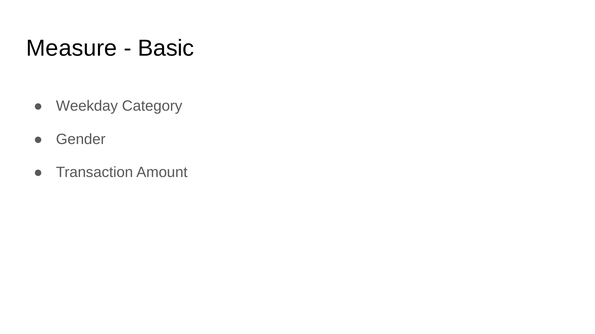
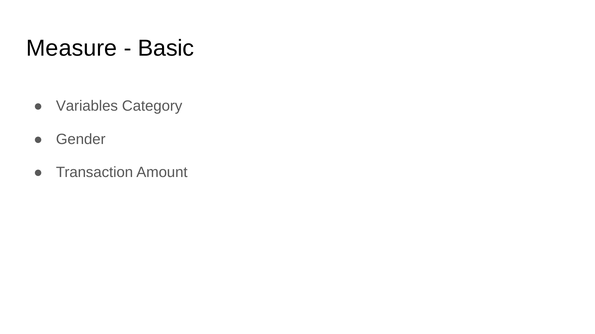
Weekday: Weekday -> Variables
